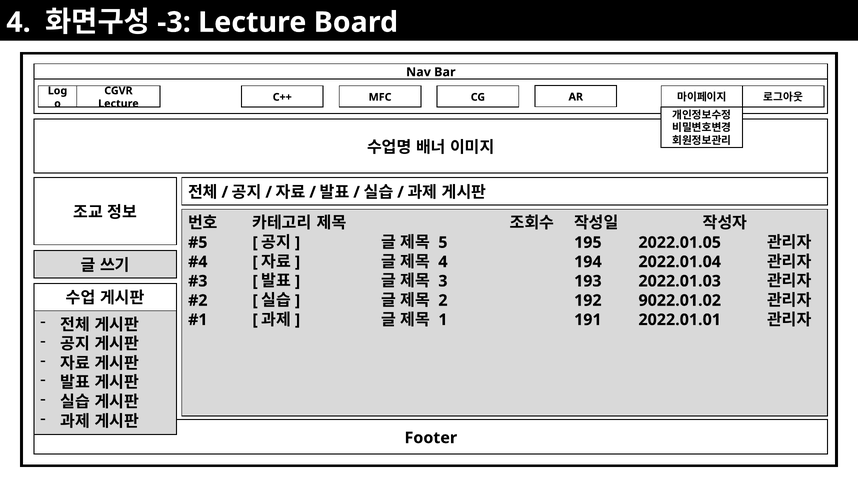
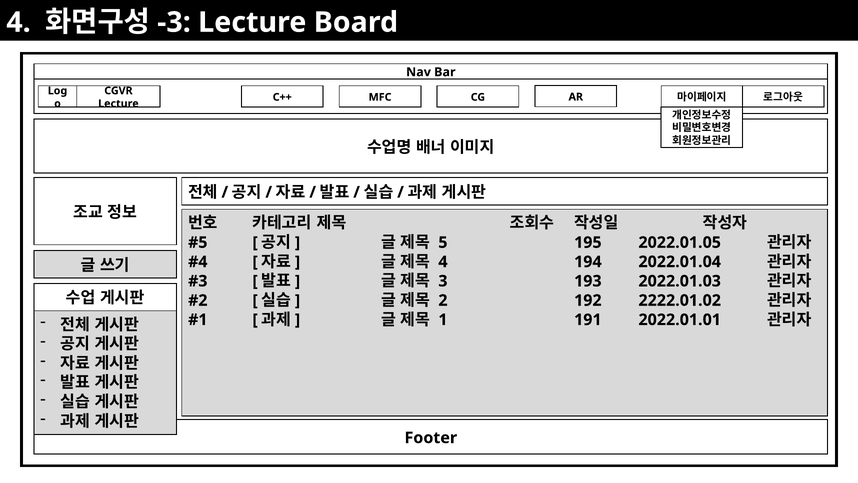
9022.01.02: 9022.01.02 -> 2222.01.02
